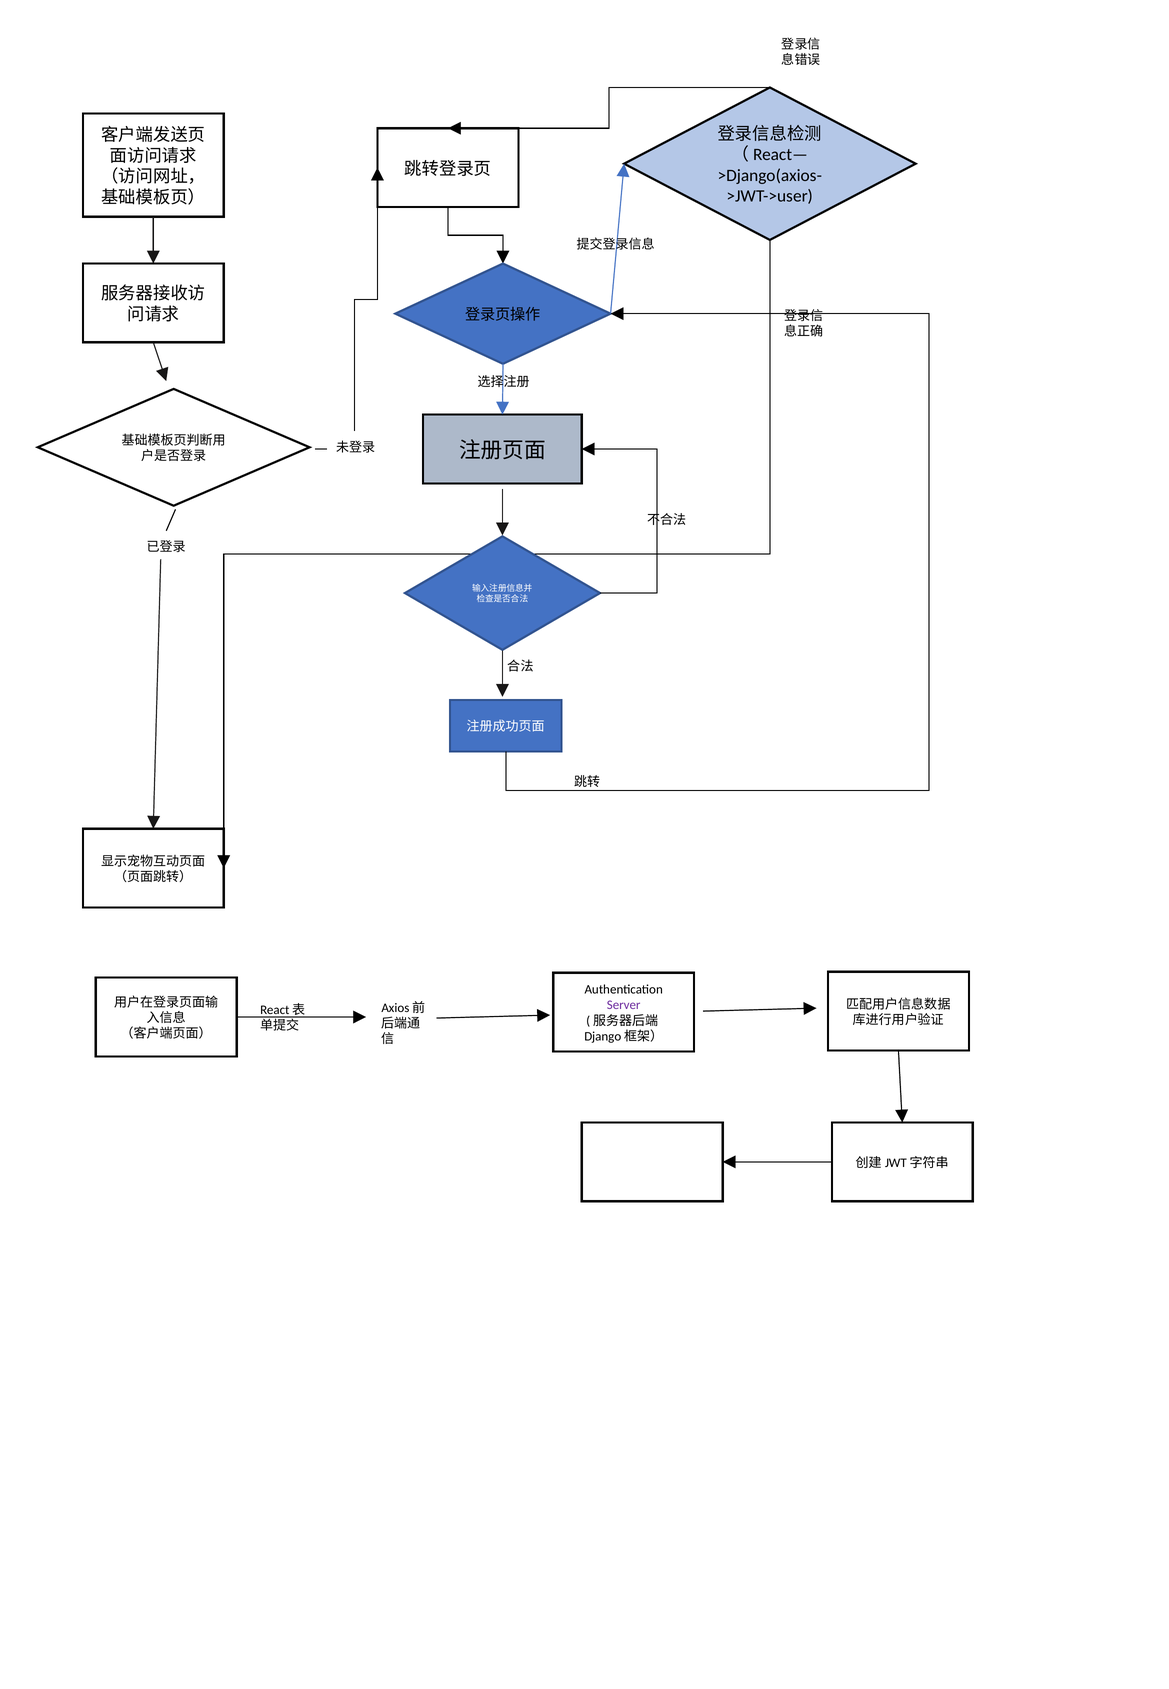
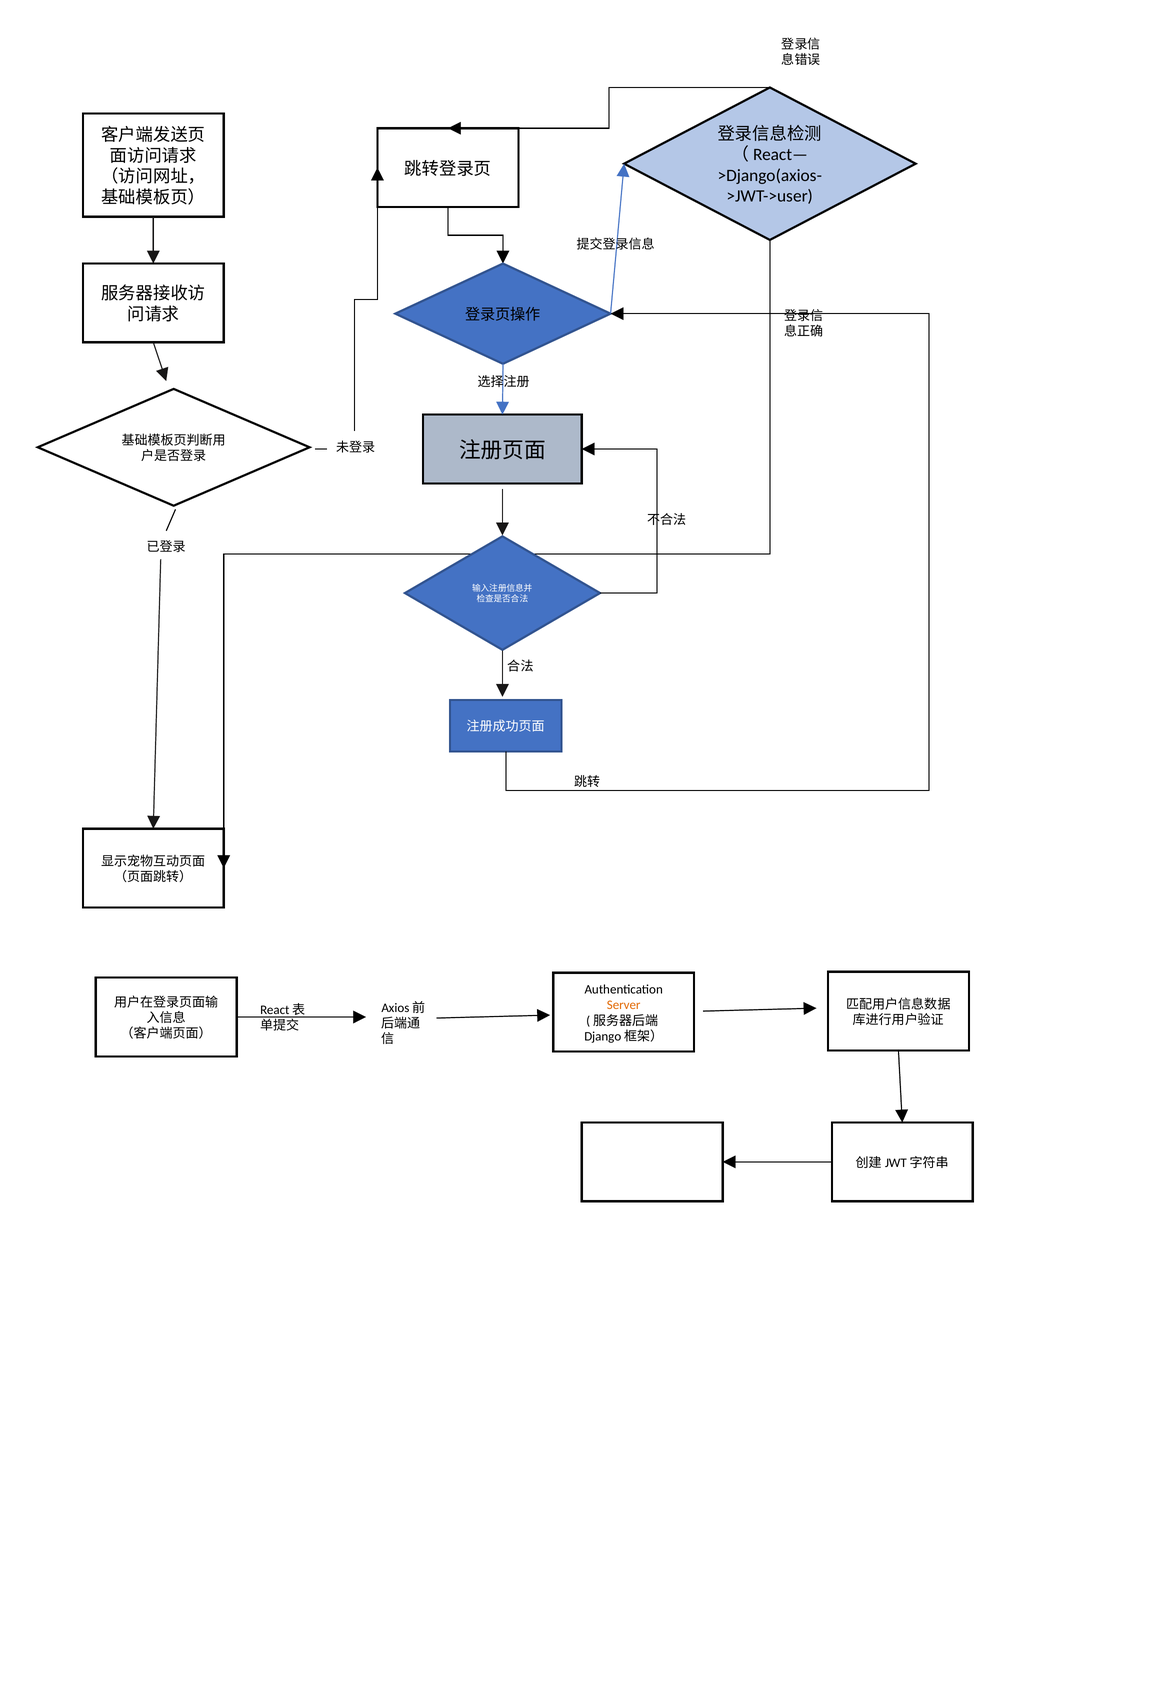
Server colour: purple -> orange
